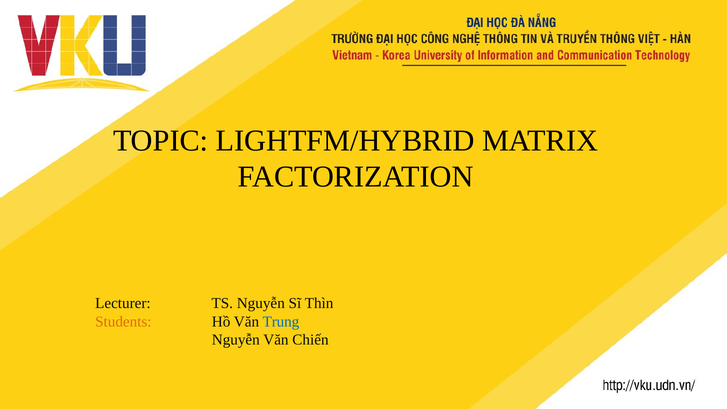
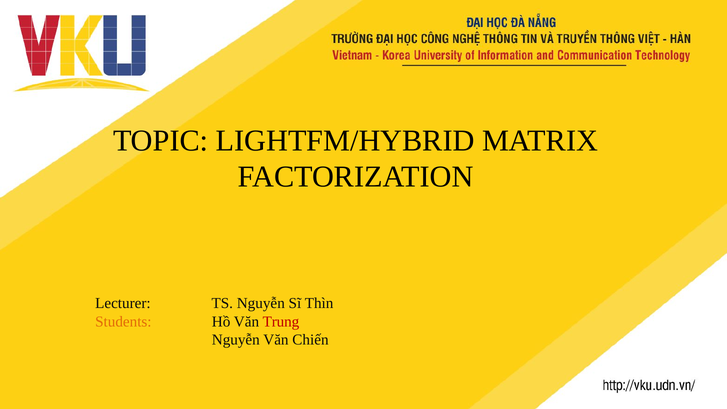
Trung colour: blue -> red
